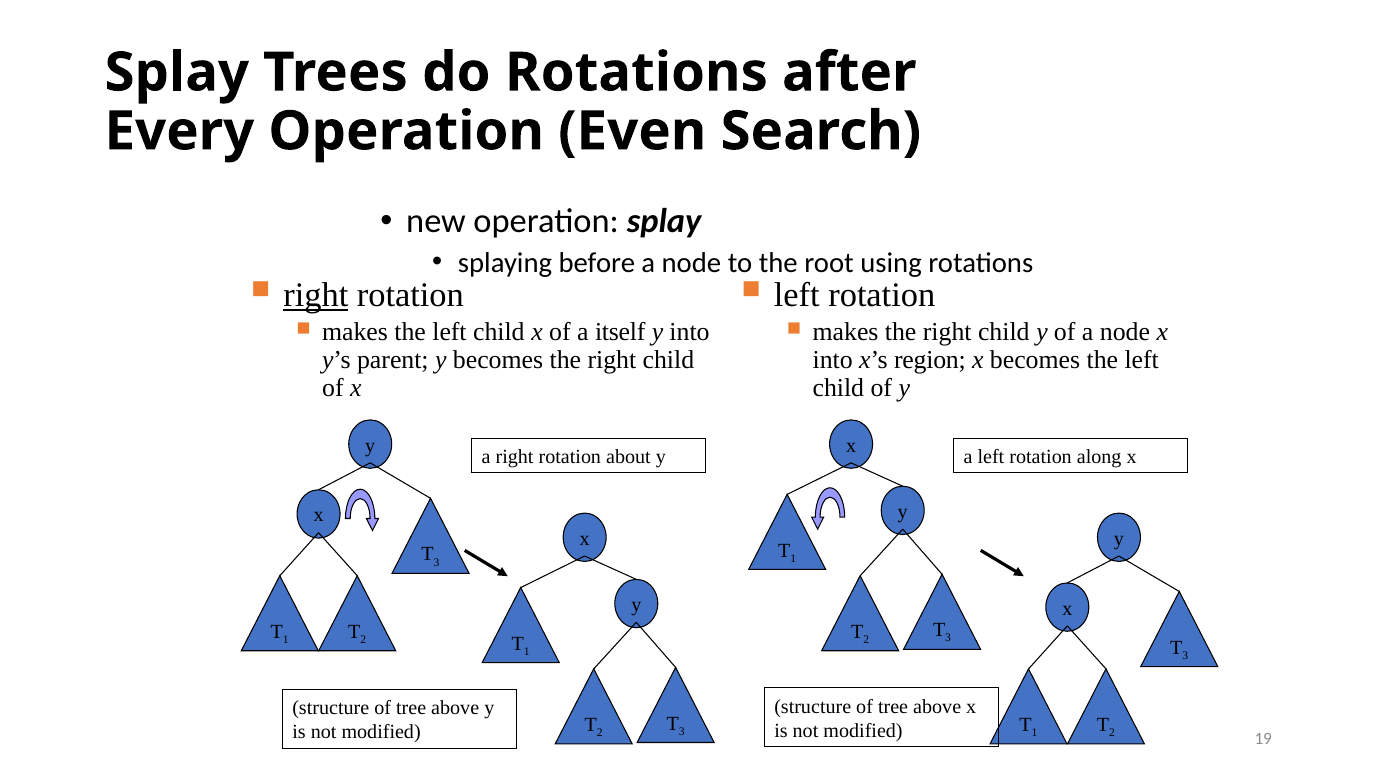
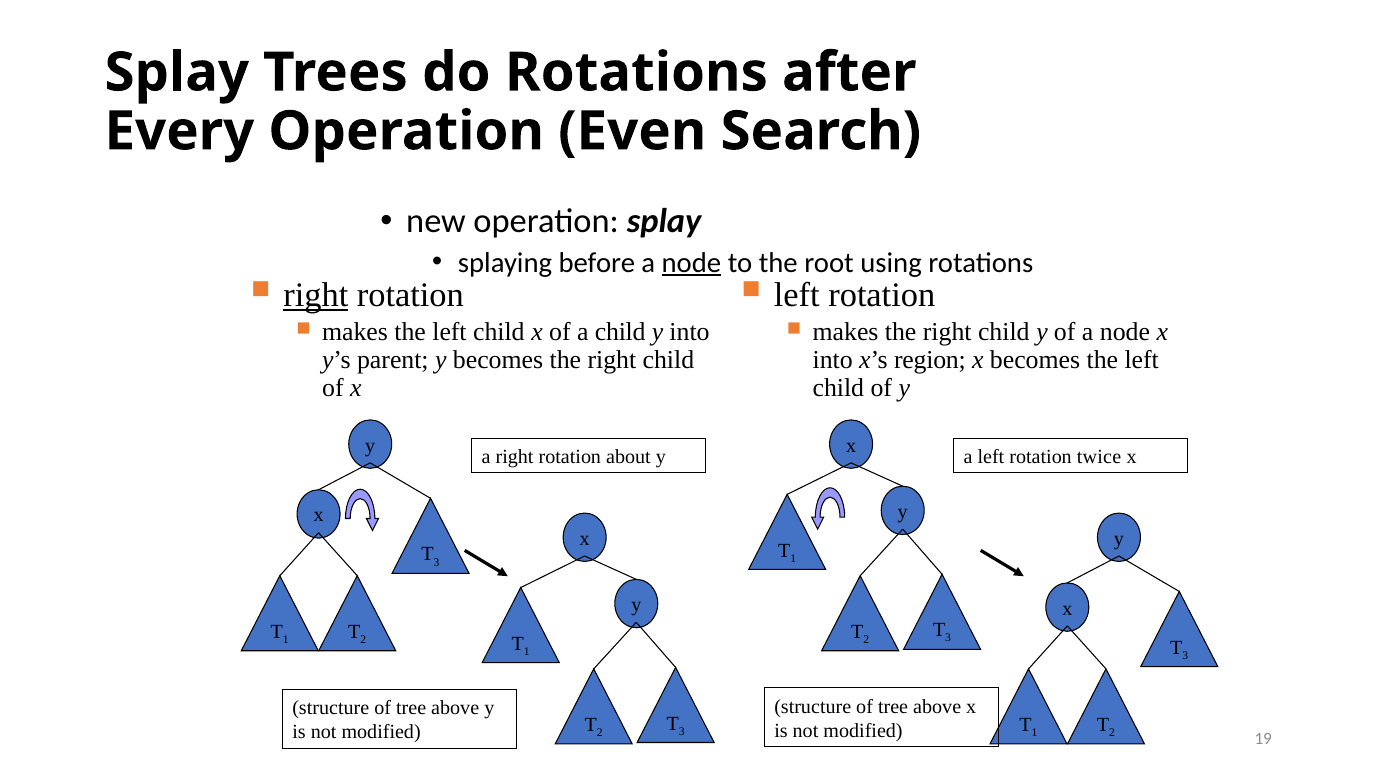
node at (691, 263) underline: none -> present
a itself: itself -> child
along: along -> twice
